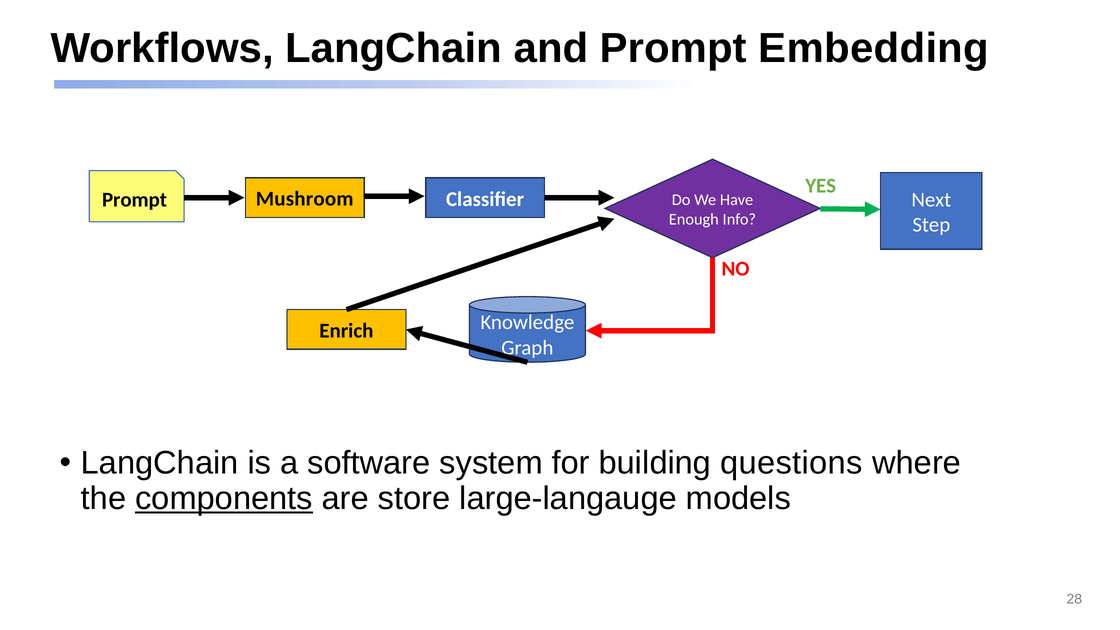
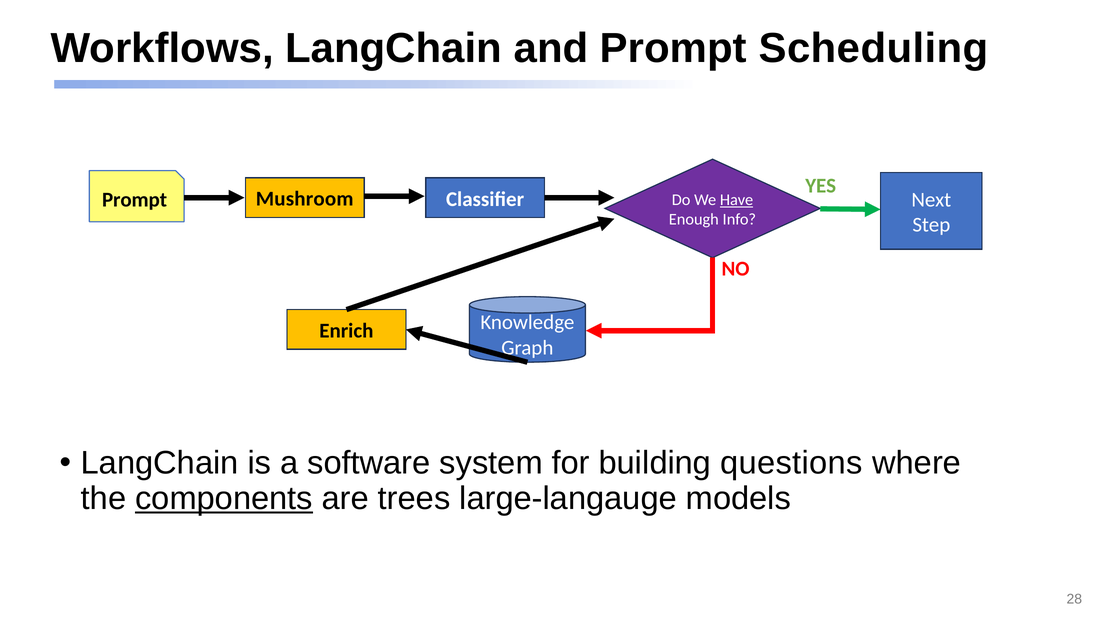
Embedding: Embedding -> Scheduling
Have underline: none -> present
store: store -> trees
